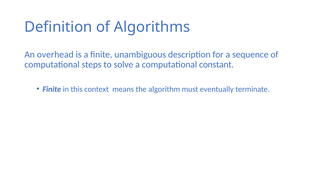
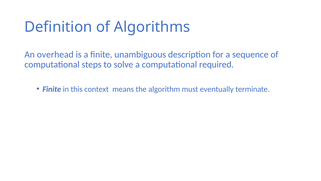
constant: constant -> required
